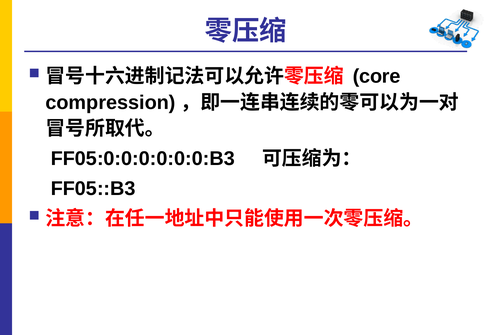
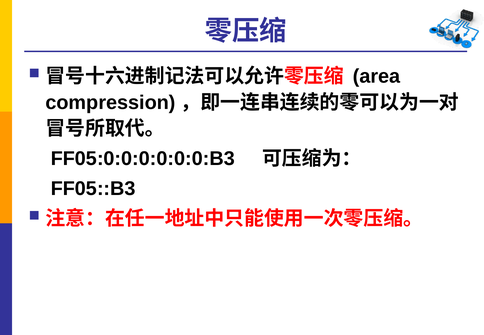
core: core -> area
